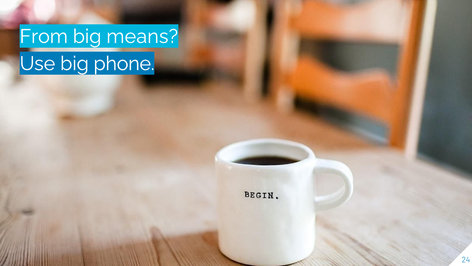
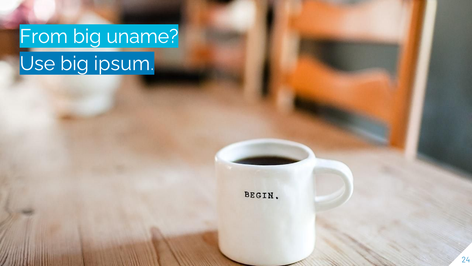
means: means -> uname
phone: phone -> ipsum
